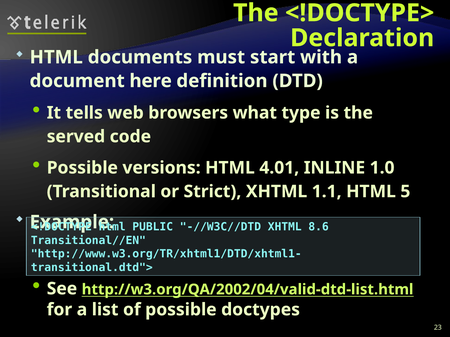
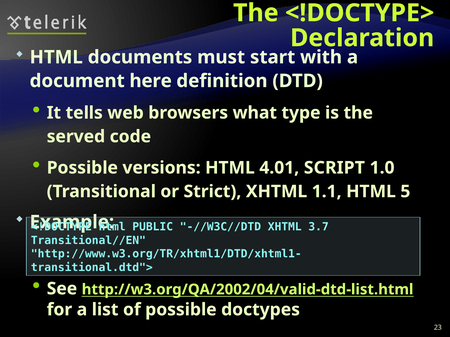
INLINE: INLINE -> SCRIPT
8.6: 8.6 -> 3.7
